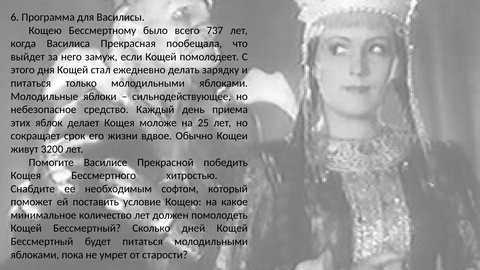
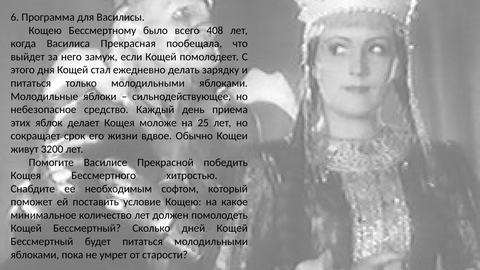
737: 737 -> 408
